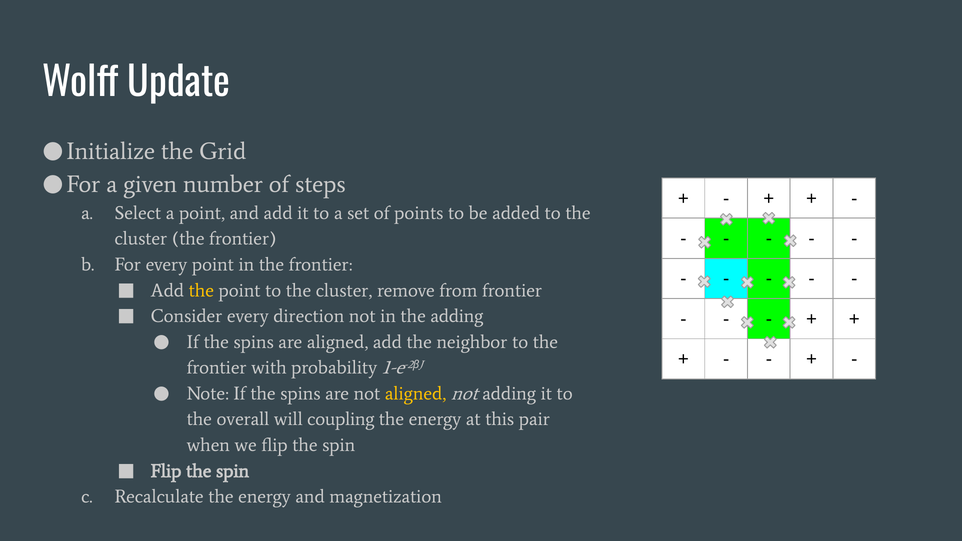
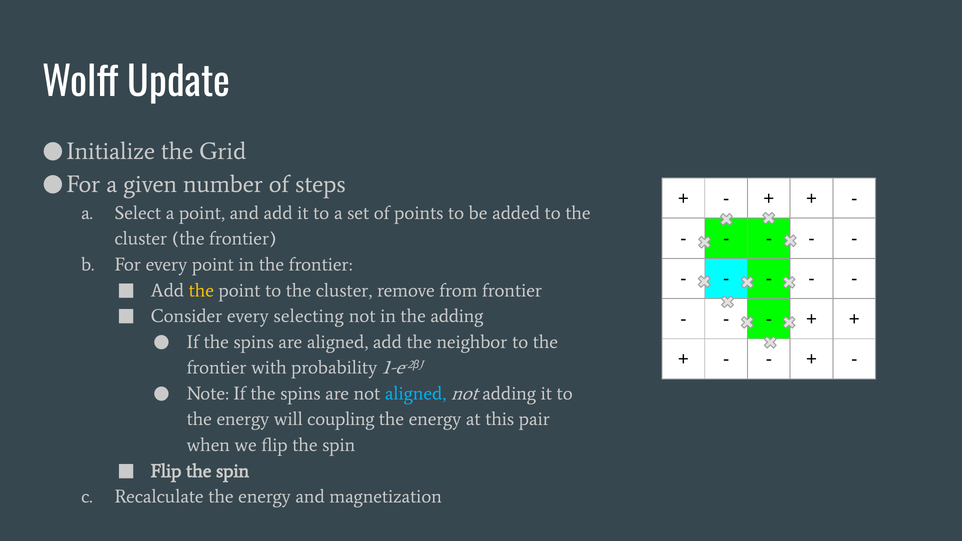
direction: direction -> selecting
aligned at (416, 394) colour: yellow -> light blue
overall at (243, 419): overall -> energy
